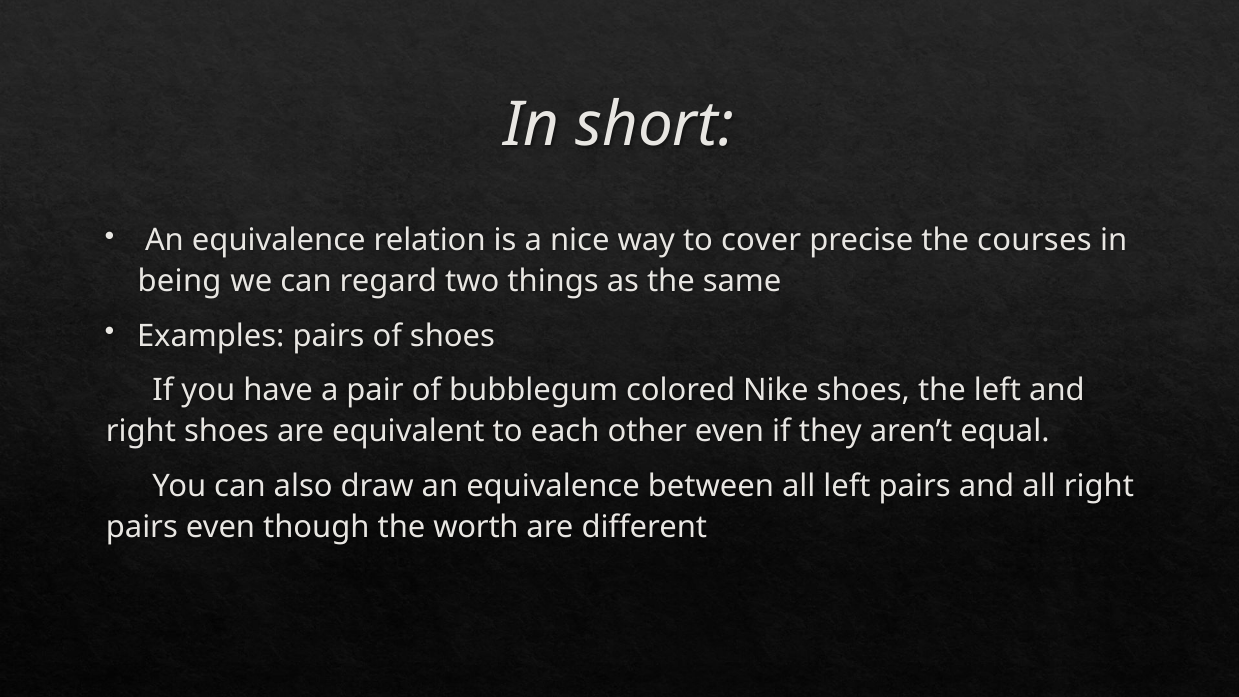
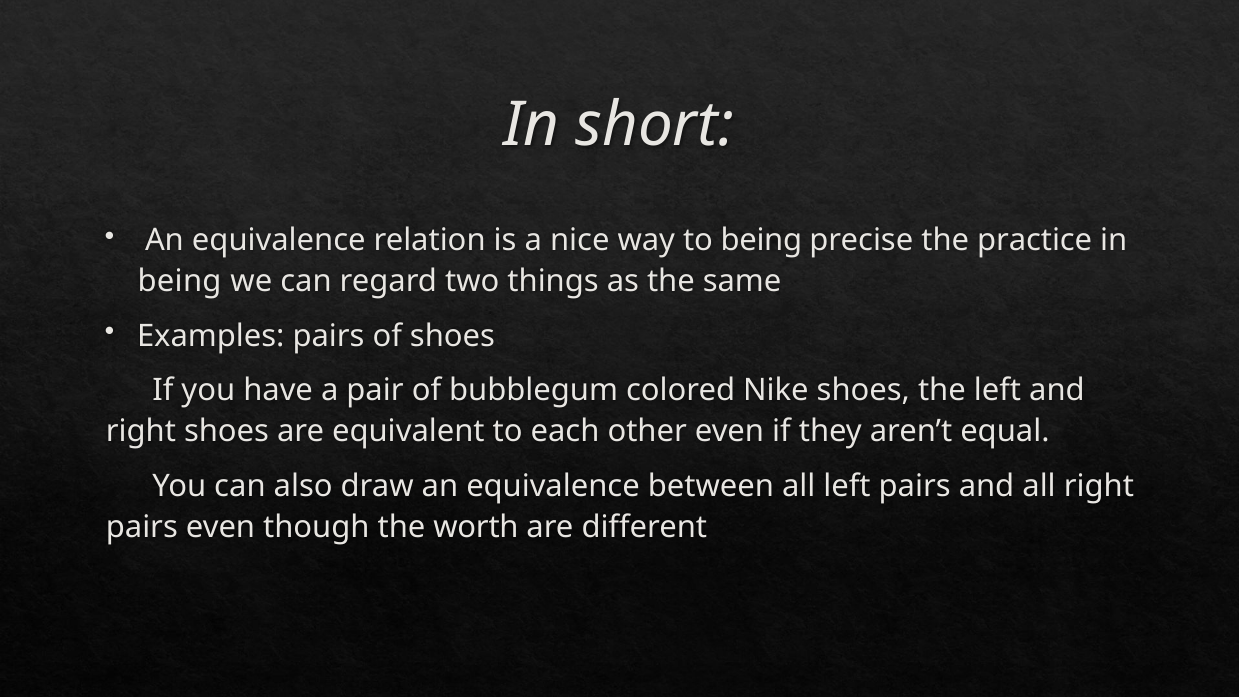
to cover: cover -> being
courses: courses -> practice
